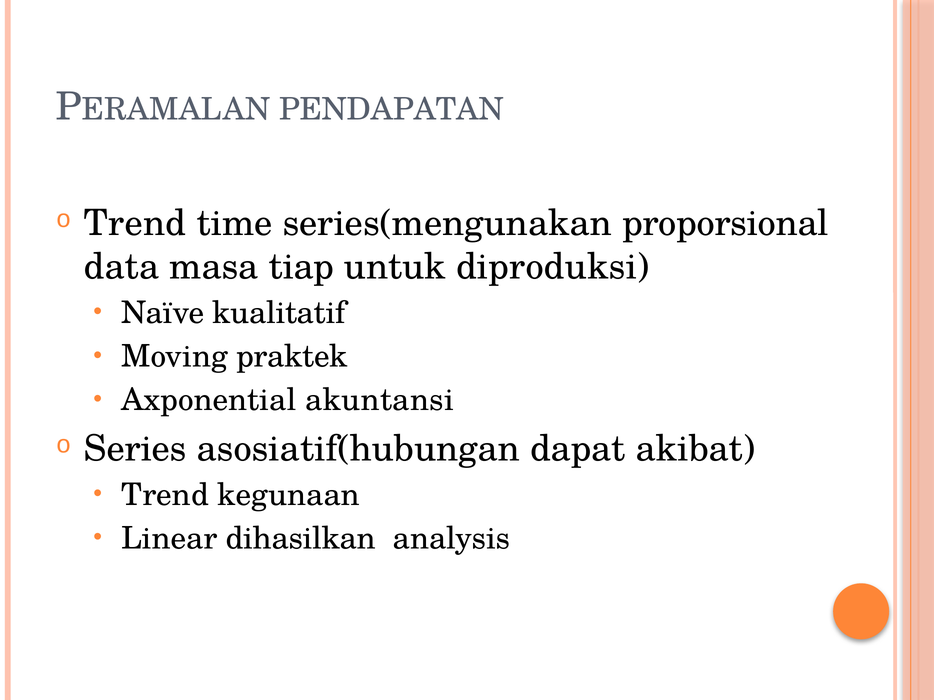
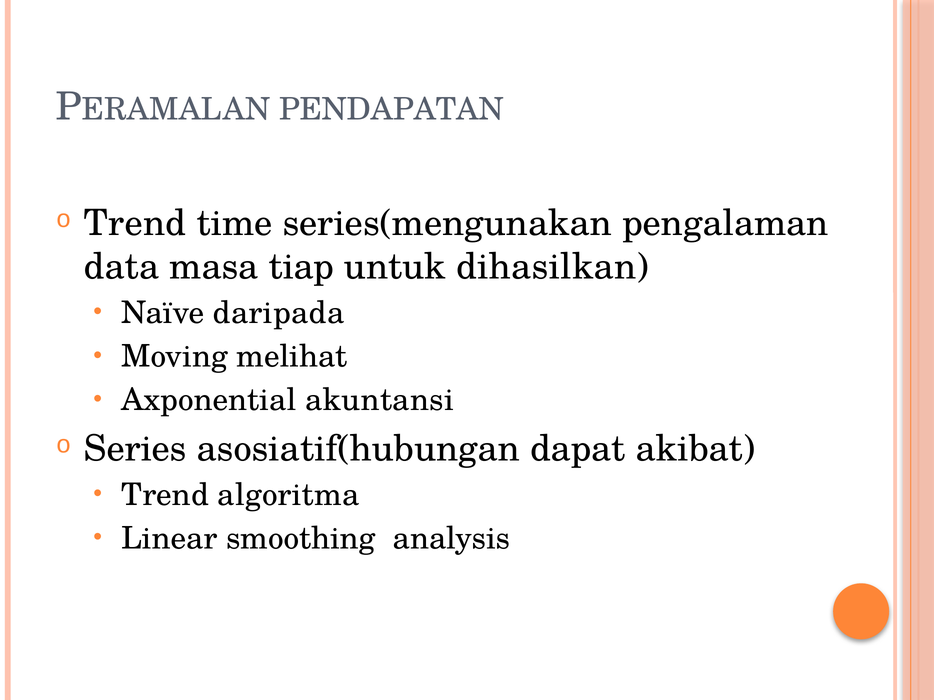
proporsional: proporsional -> pengalaman
diproduksi: diproduksi -> dihasilkan
kualitatif: kualitatif -> daripada
praktek: praktek -> melihat
kegunaan: kegunaan -> algoritma
dihasilkan: dihasilkan -> smoothing
